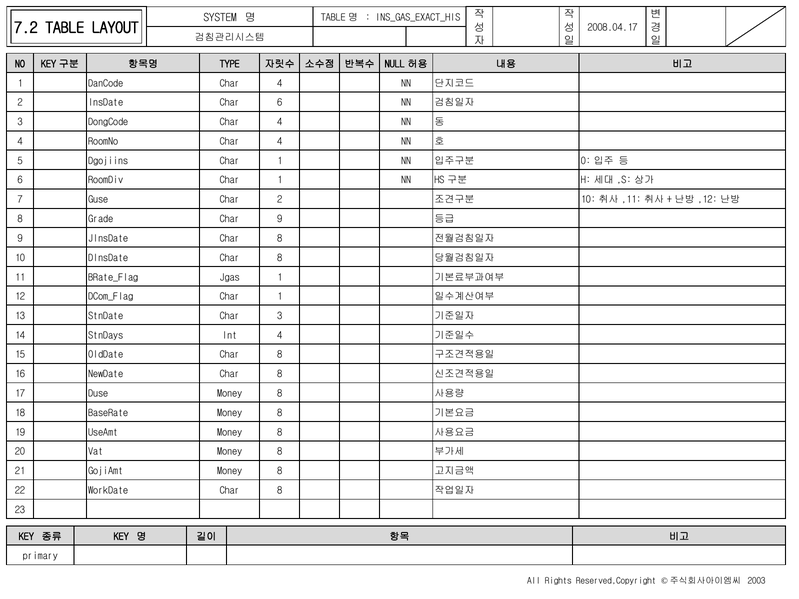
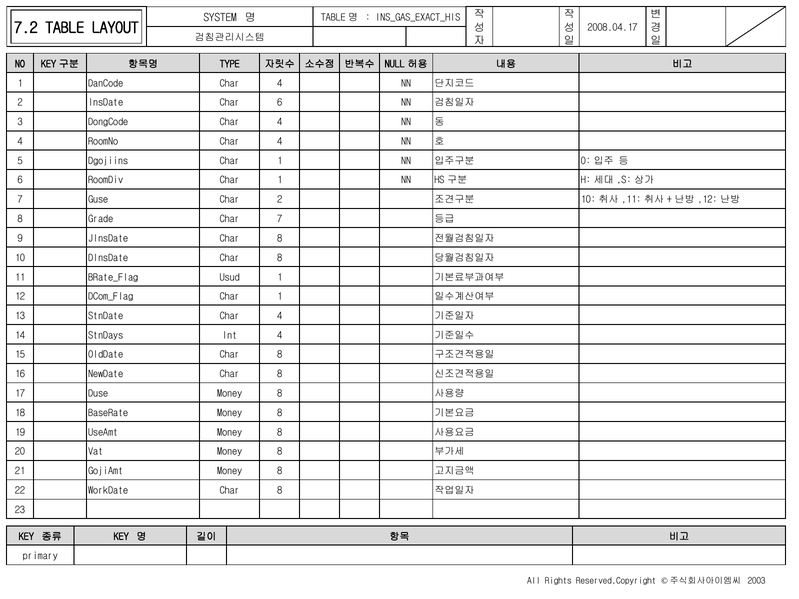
Char 9: 9 -> 7
Jgas: Jgas -> Usud
StnDate Char 3: 3 -> 4
